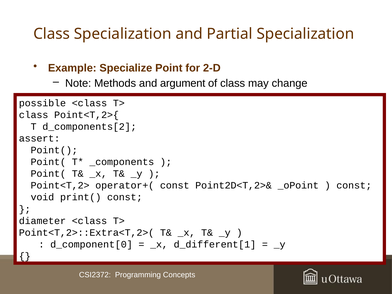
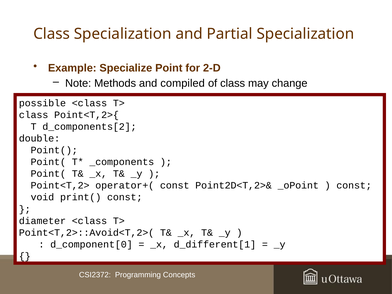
argument: argument -> compiled
assert: assert -> double
Point<T,2>::Extra<T,2>(: Point<T,2>::Extra<T,2>( -> Point<T,2>::Avoid<T,2>(
